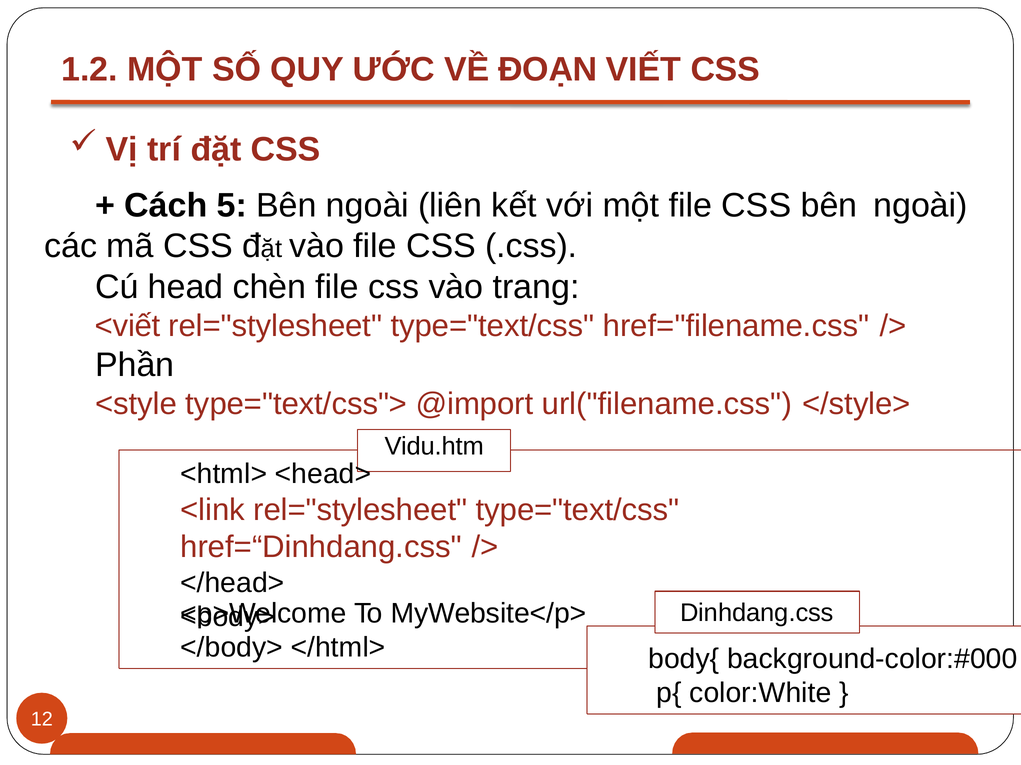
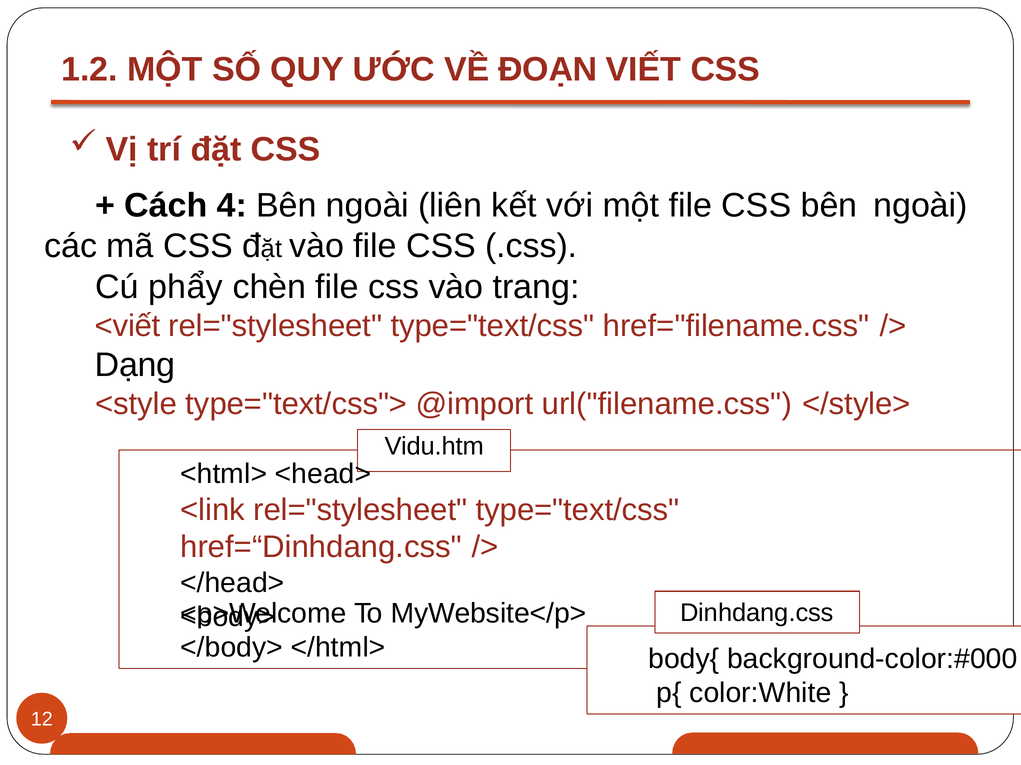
5: 5 -> 4
head: head -> phẩy
Phần: Phần -> Dạng
